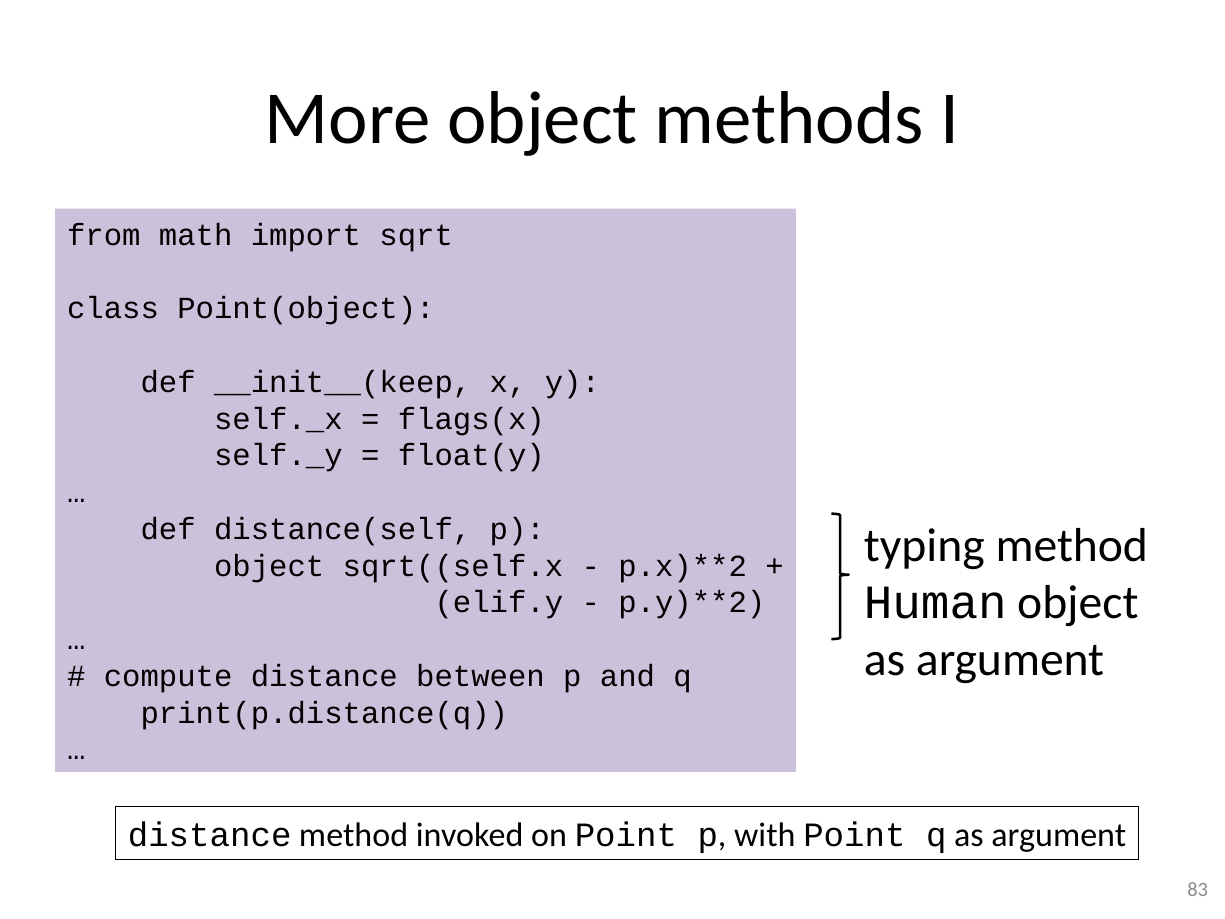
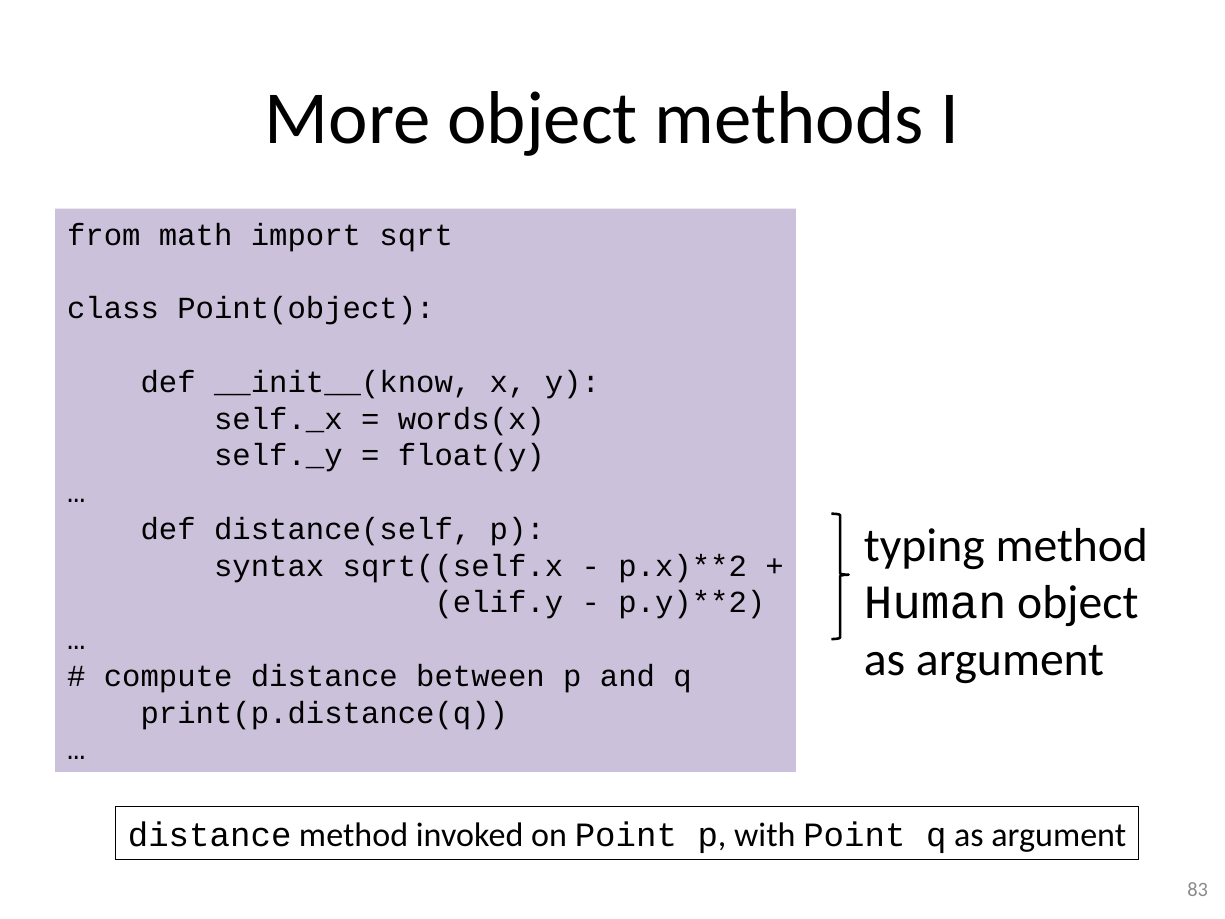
__init__(keep: __init__(keep -> __init__(know
flags(x: flags(x -> words(x
object at (269, 566): object -> syntax
